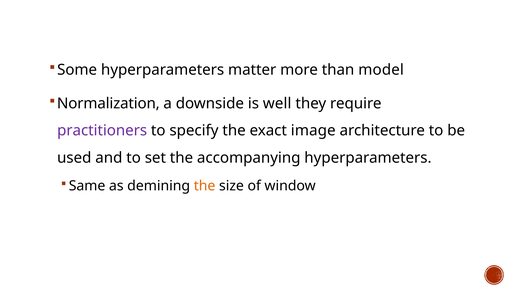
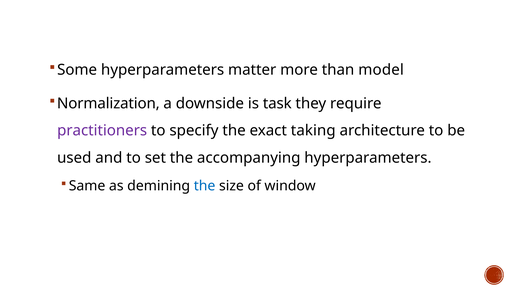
well: well -> task
image: image -> taking
the at (205, 186) colour: orange -> blue
